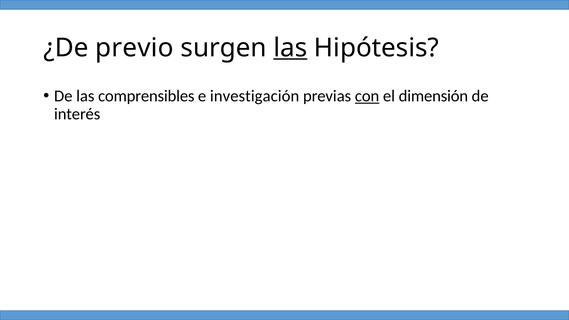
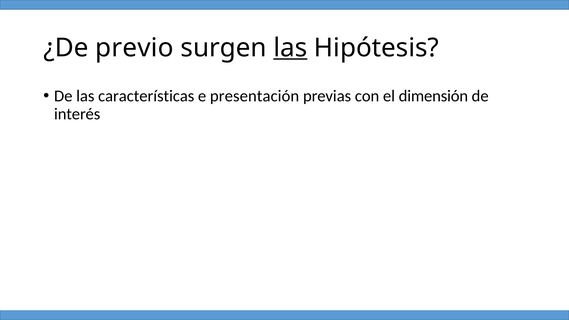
comprensibles: comprensibles -> características
investigación: investigación -> presentación
con underline: present -> none
